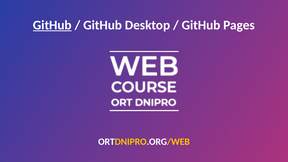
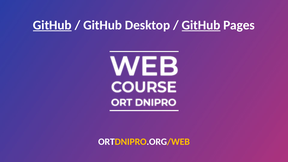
GitHub at (201, 25) underline: none -> present
